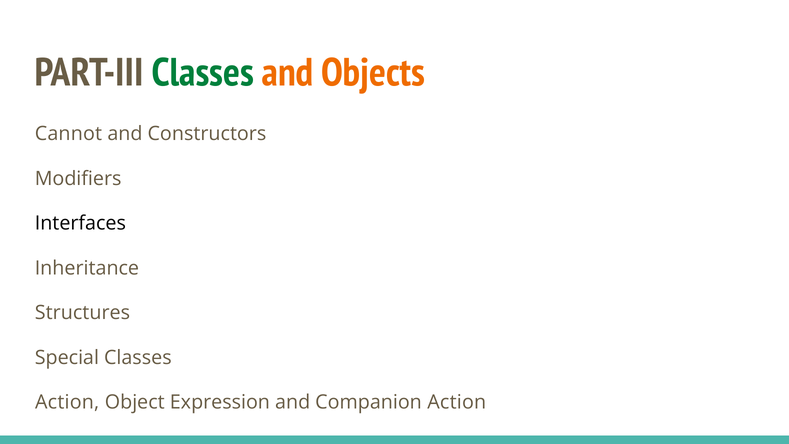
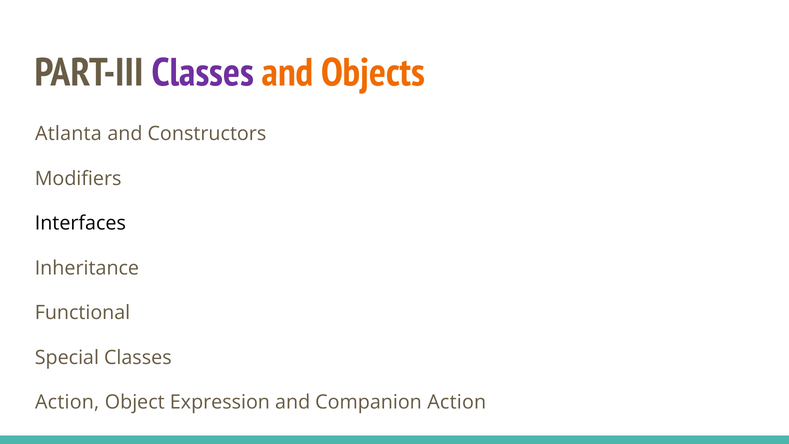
Classes at (203, 73) colour: green -> purple
Cannot: Cannot -> Atlanta
Structures: Structures -> Functional
